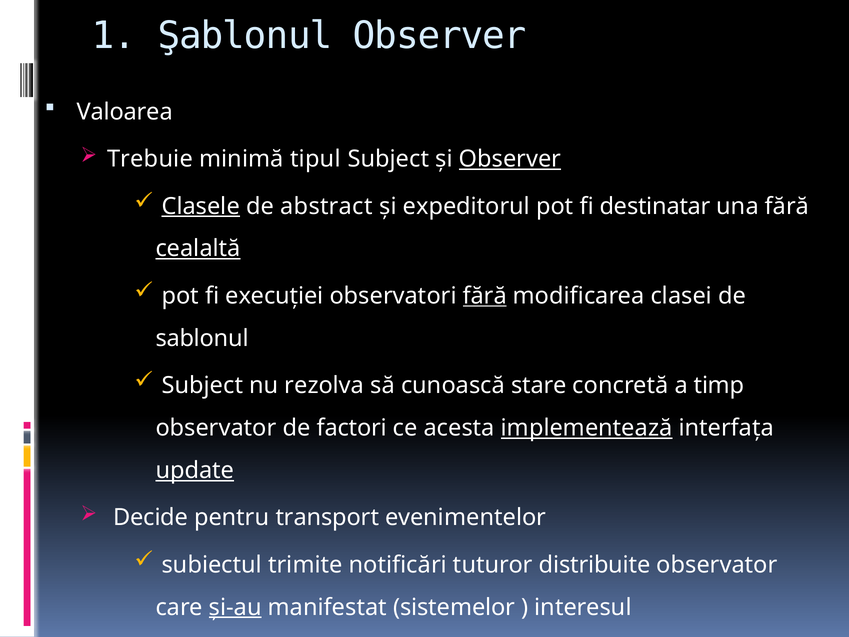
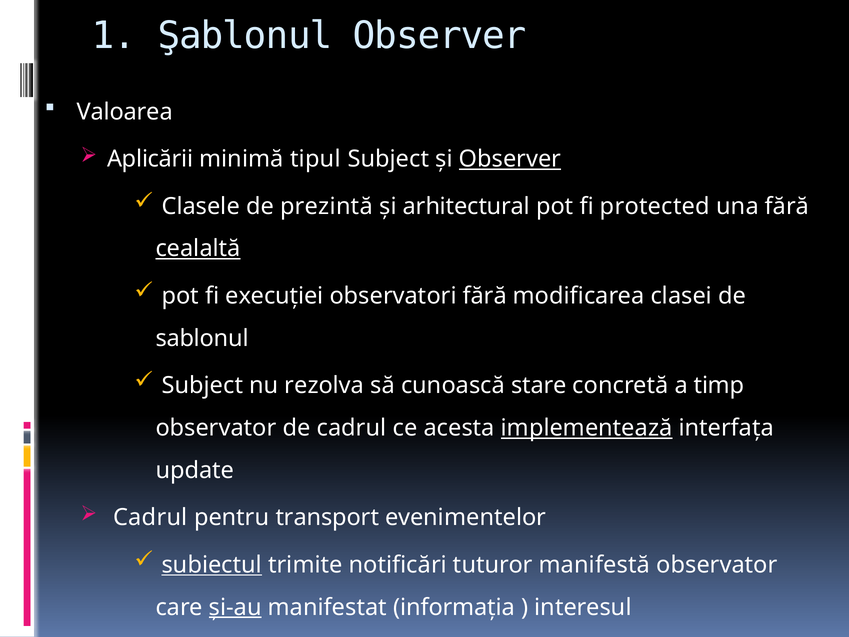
Trebuie: Trebuie -> Aplicării
Clasele underline: present -> none
abstract: abstract -> prezintă
expeditorul: expeditorul -> arhitectural
destinatar: destinatar -> protected
fără at (485, 296) underline: present -> none
de factori: factori -> cadrul
update underline: present -> none
Decide at (151, 517): Decide -> Cadrul
subiectul underline: none -> present
distribuite: distribuite -> manifestă
sistemelor: sistemelor -> informaţia
